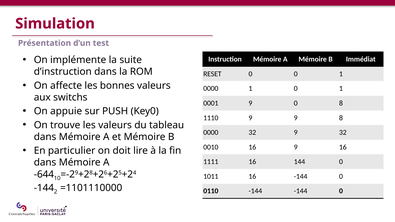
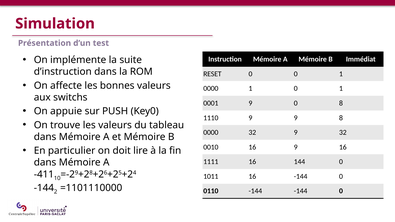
-644: -644 -> -411
